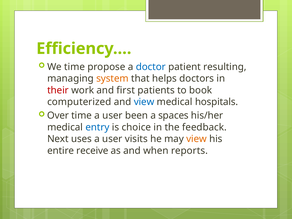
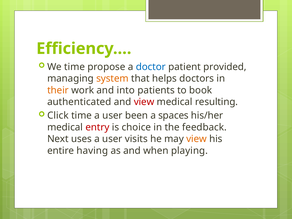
resulting: resulting -> provided
their colour: red -> orange
first: first -> into
computerized: computerized -> authenticated
view at (144, 102) colour: blue -> red
hospitals: hospitals -> resulting
Over: Over -> Click
entry colour: blue -> red
receive: receive -> having
reports: reports -> playing
